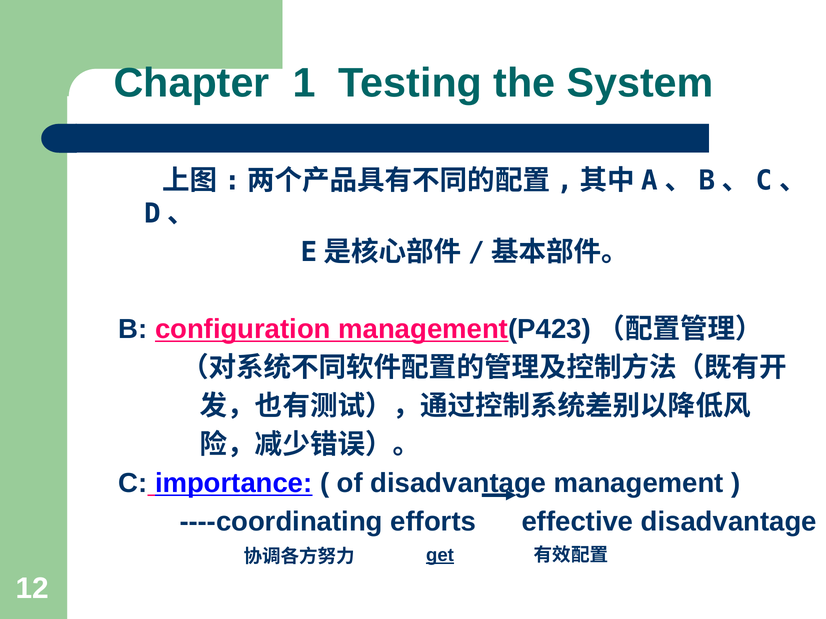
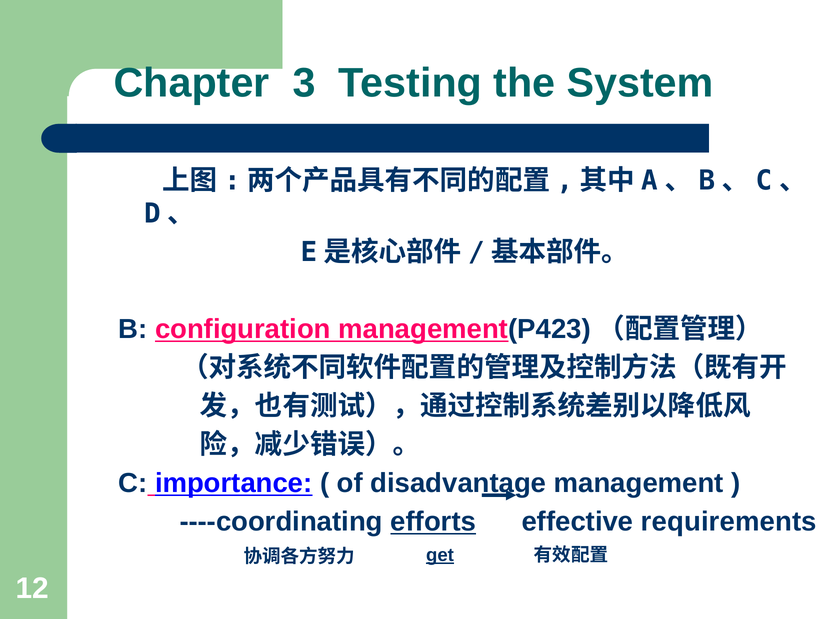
1: 1 -> 3
efforts underline: none -> present
effective disadvantage: disadvantage -> requirements
